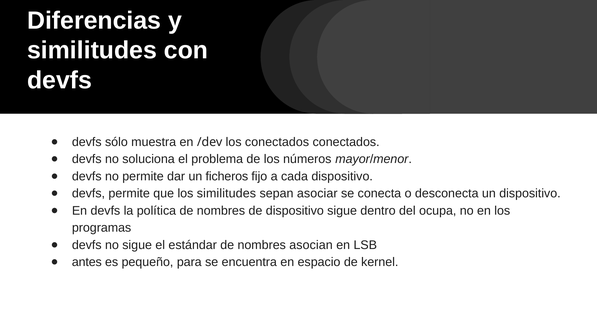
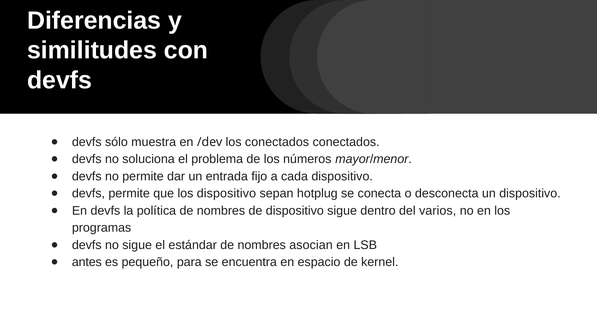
ficheros: ficheros -> entrada
los similitudes: similitudes -> dispositivo
asociar: asociar -> hotplug
ocupa: ocupa -> varios
